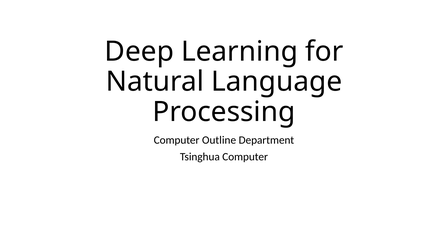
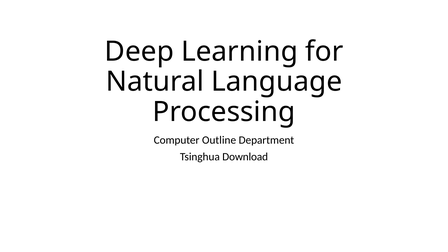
Tsinghua Computer: Computer -> Download
